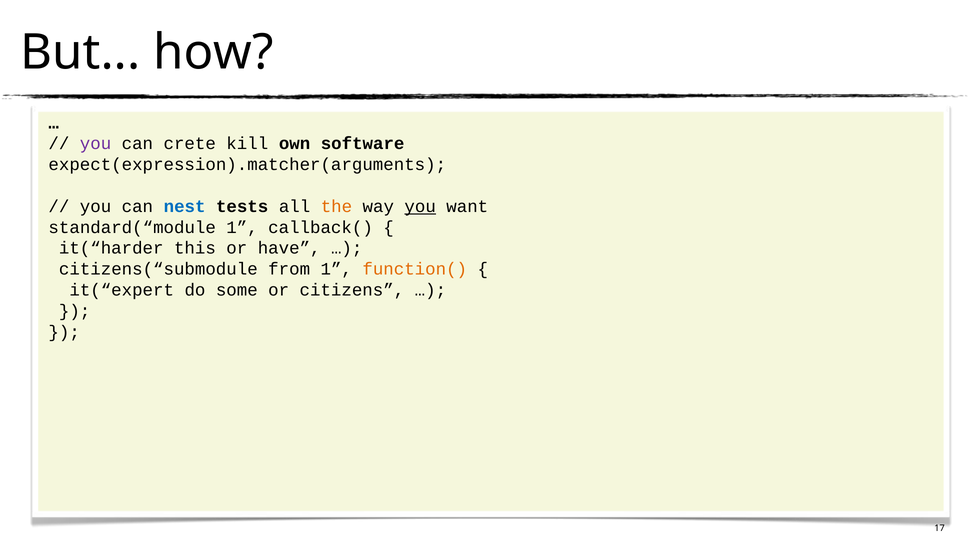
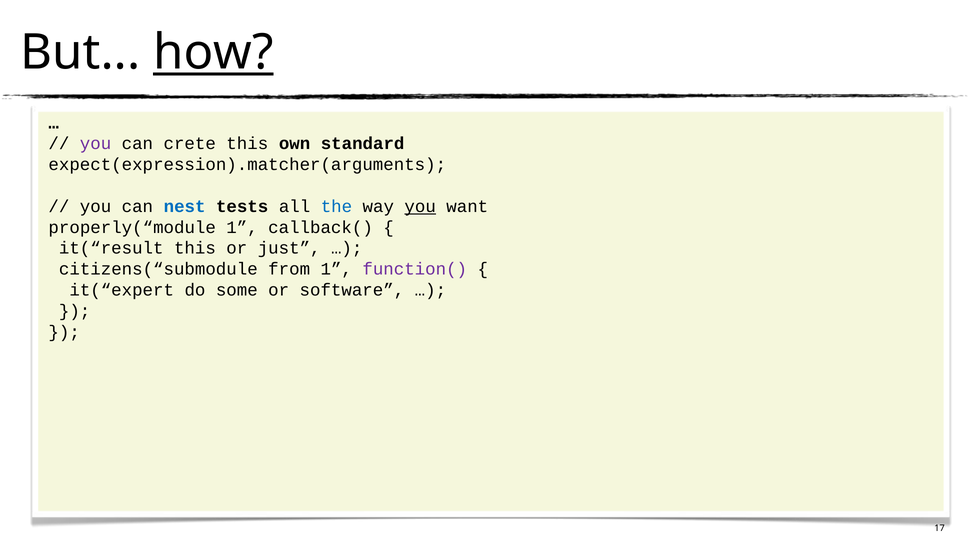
how underline: none -> present
crete kill: kill -> this
software: software -> standard
the colour: orange -> blue
standard(“module: standard(“module -> properly(“module
it(“harder: it(“harder -> it(“result
have: have -> just
function( colour: orange -> purple
citizens: citizens -> software
